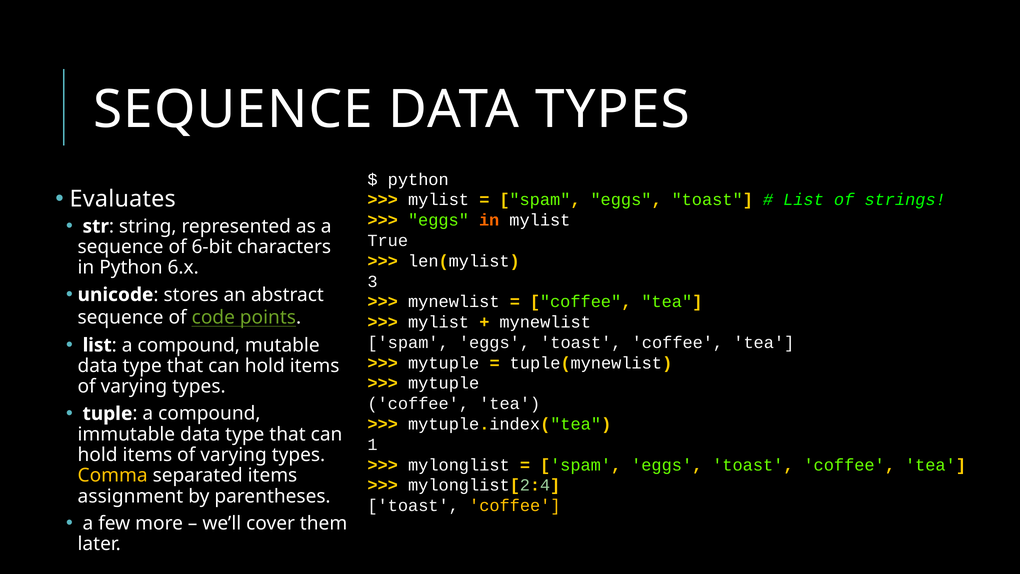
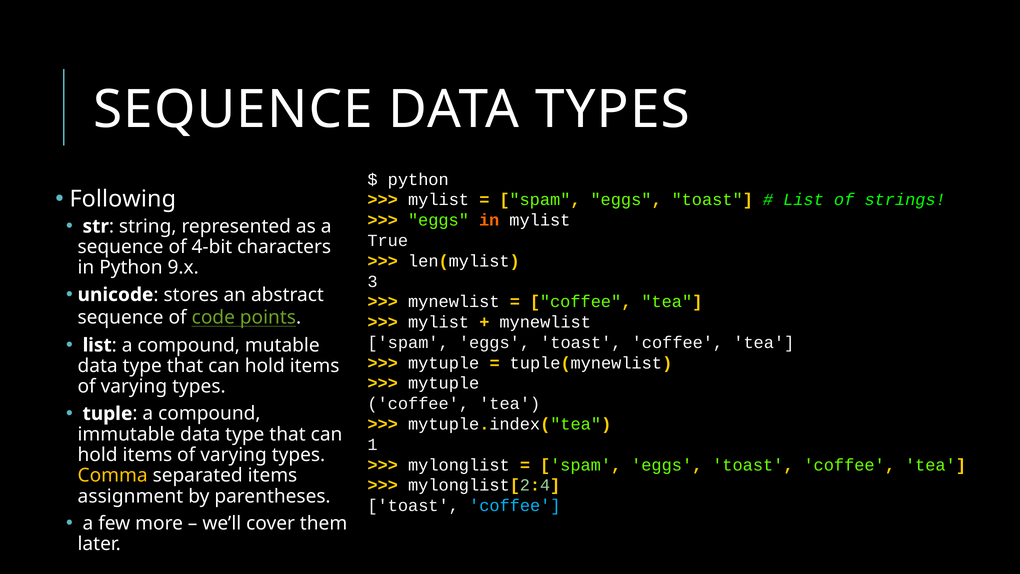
Evaluates: Evaluates -> Following
6-bit: 6-bit -> 4-bit
6.x: 6.x -> 9.x
coffee at (515, 506) colour: yellow -> light blue
